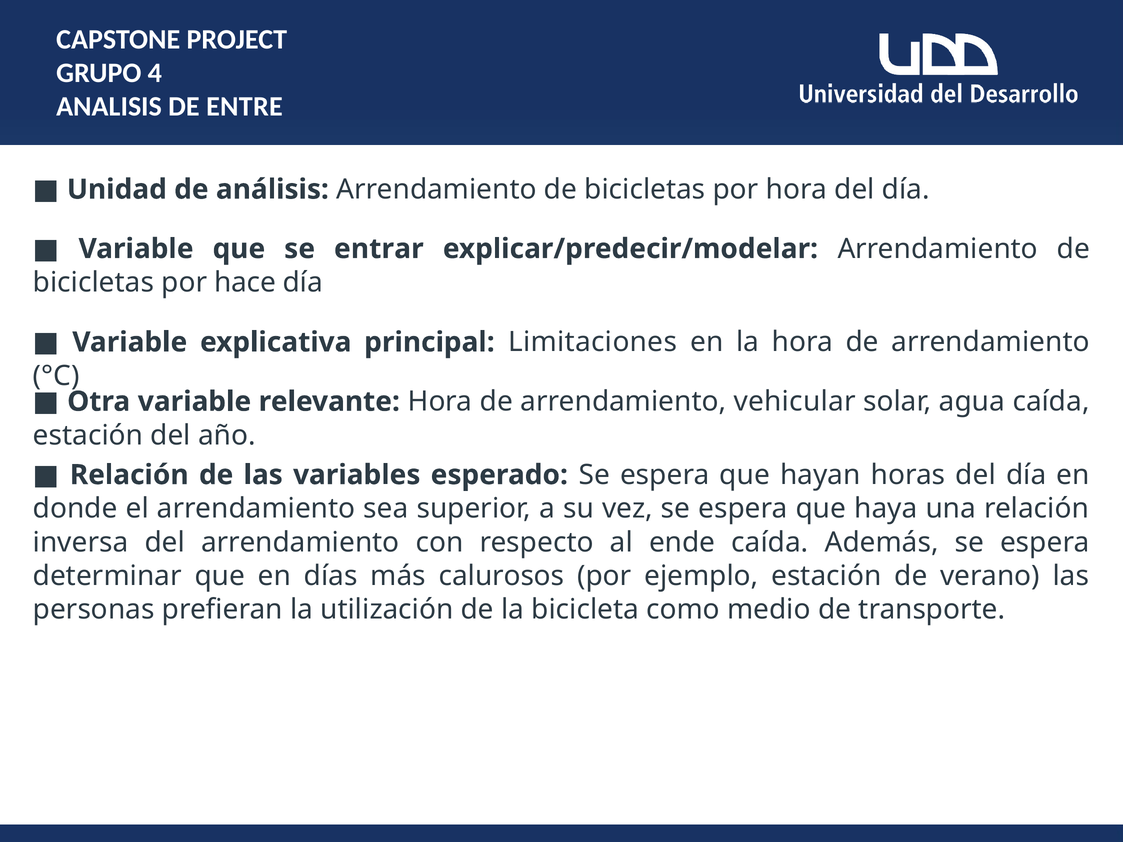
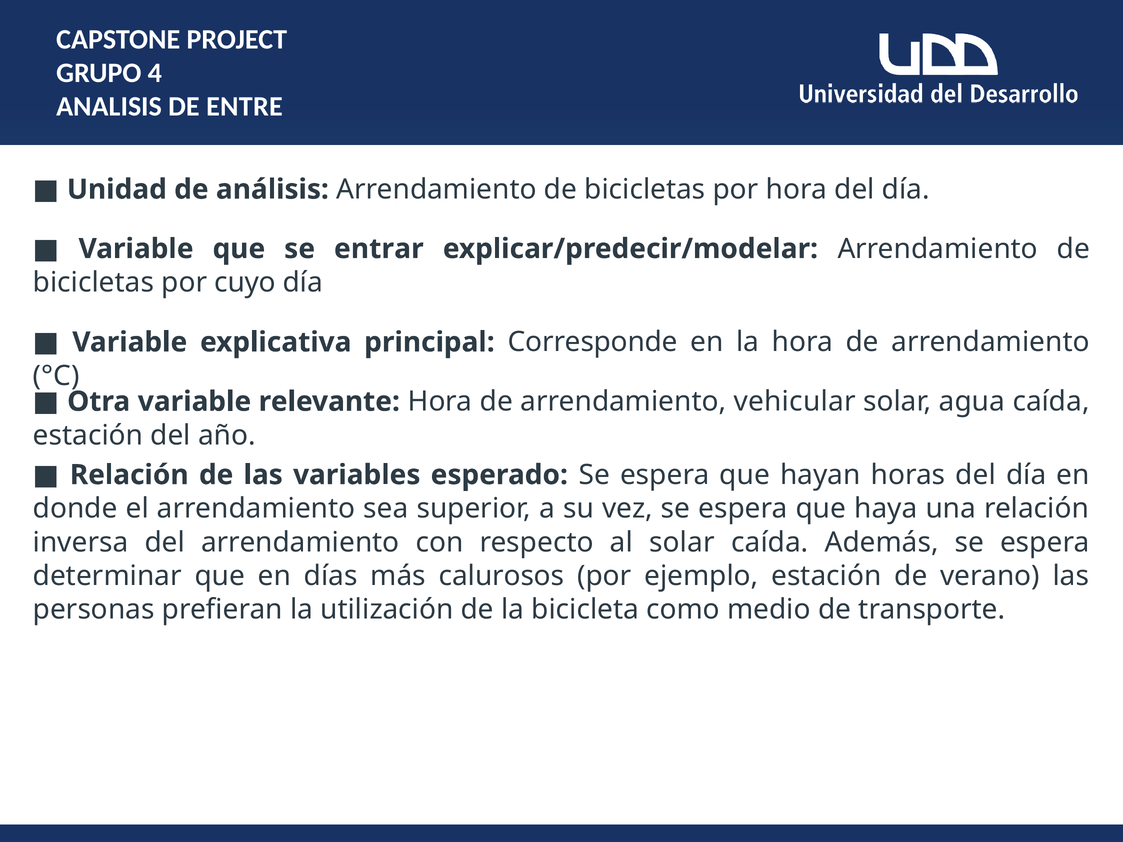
hace: hace -> cuyo
Limitaciones: Limitaciones -> Corresponde
al ende: ende -> solar
